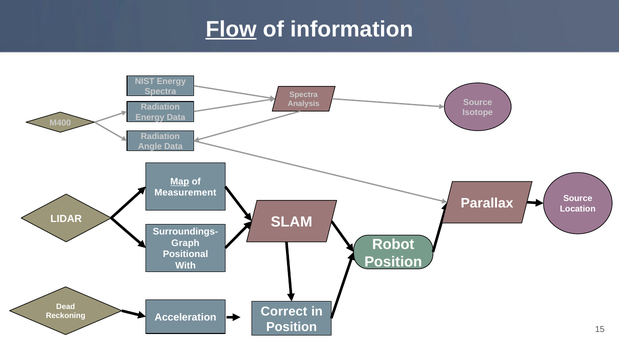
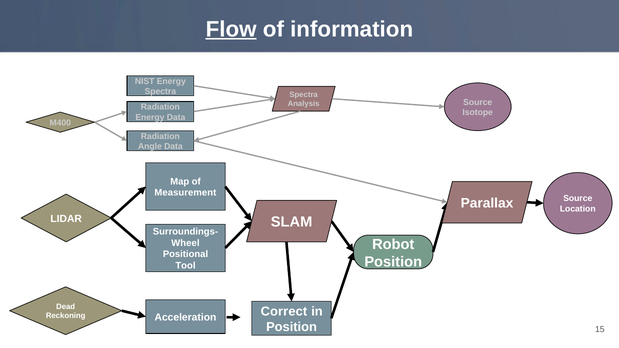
Map underline: present -> none
Graph: Graph -> Wheel
With: With -> Tool
